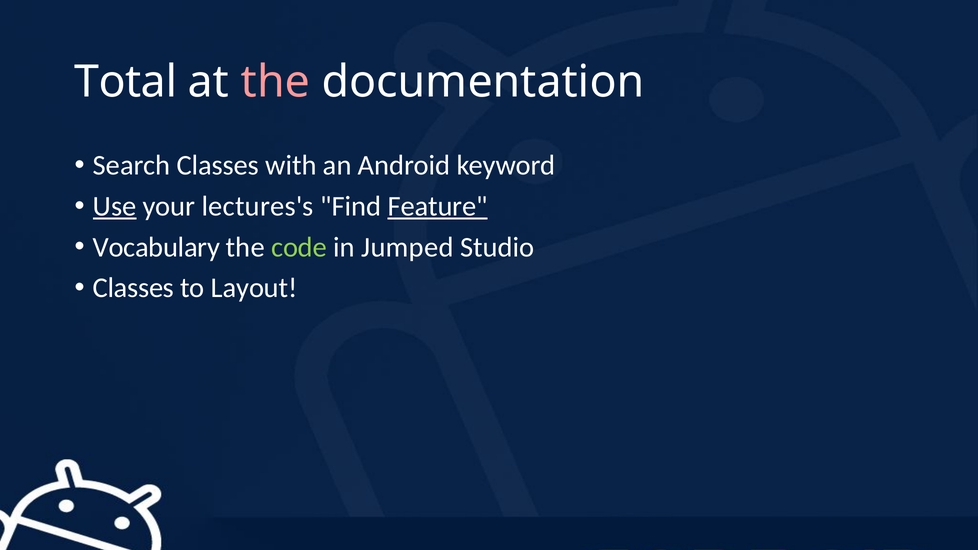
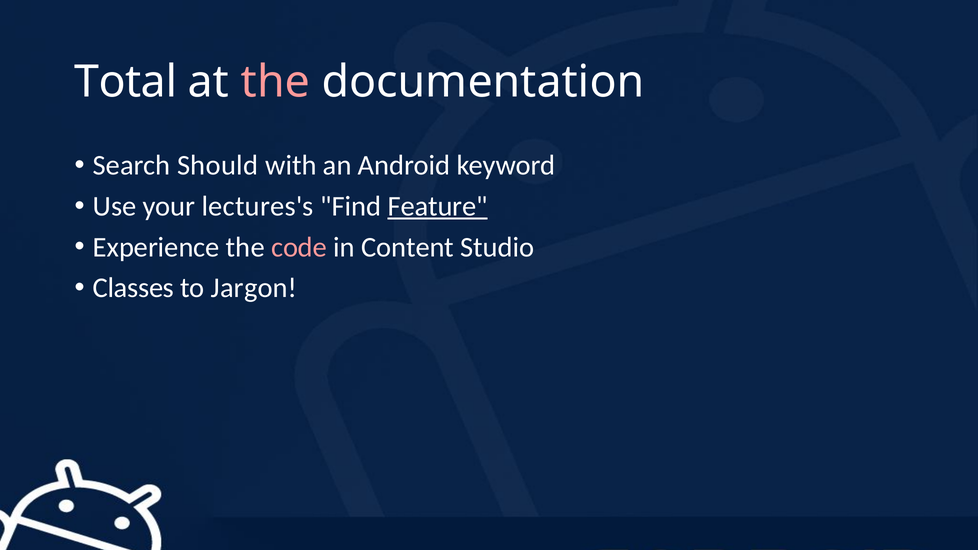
Search Classes: Classes -> Should
Use underline: present -> none
Vocabulary: Vocabulary -> Experience
code colour: light green -> pink
Jumped: Jumped -> Content
Layout: Layout -> Jargon
